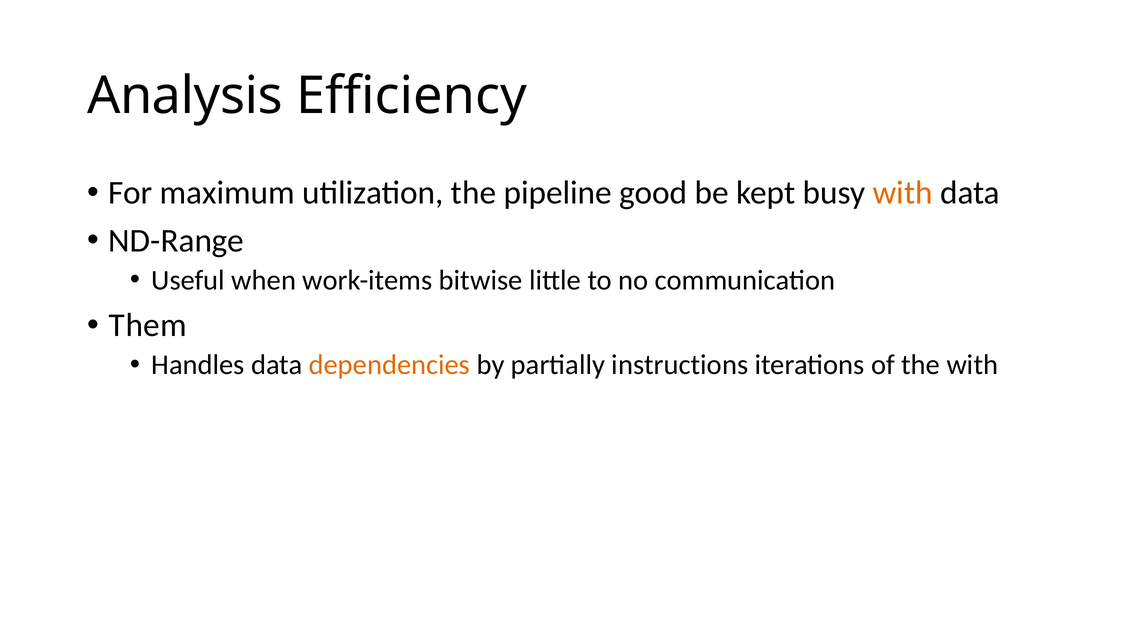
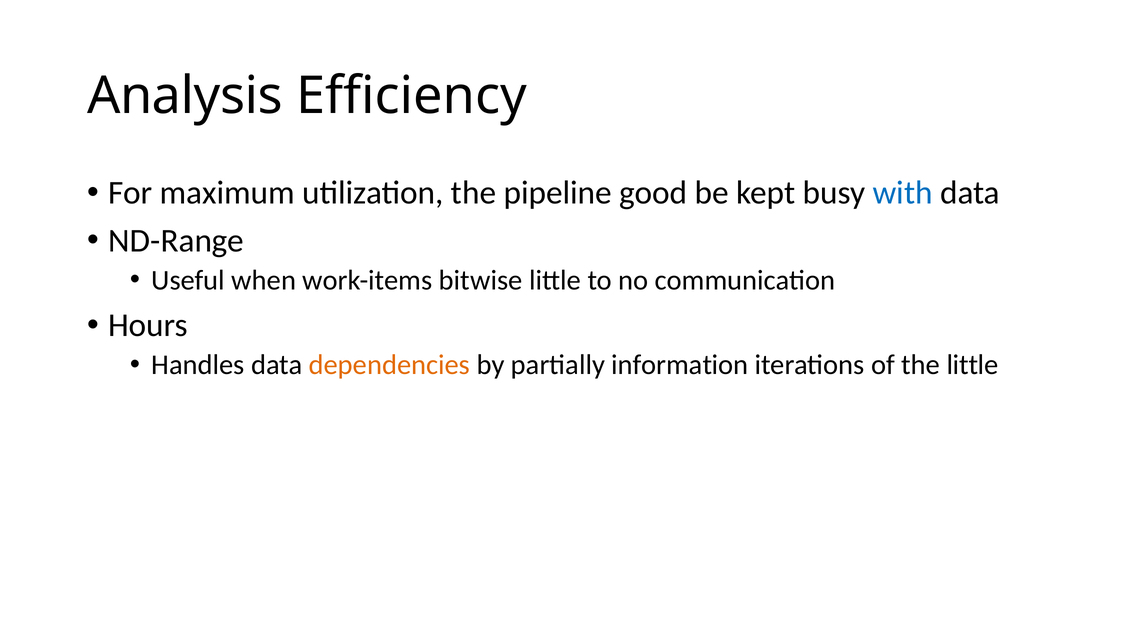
with at (903, 193) colour: orange -> blue
Them: Them -> Hours
instructions: instructions -> information
the with: with -> little
